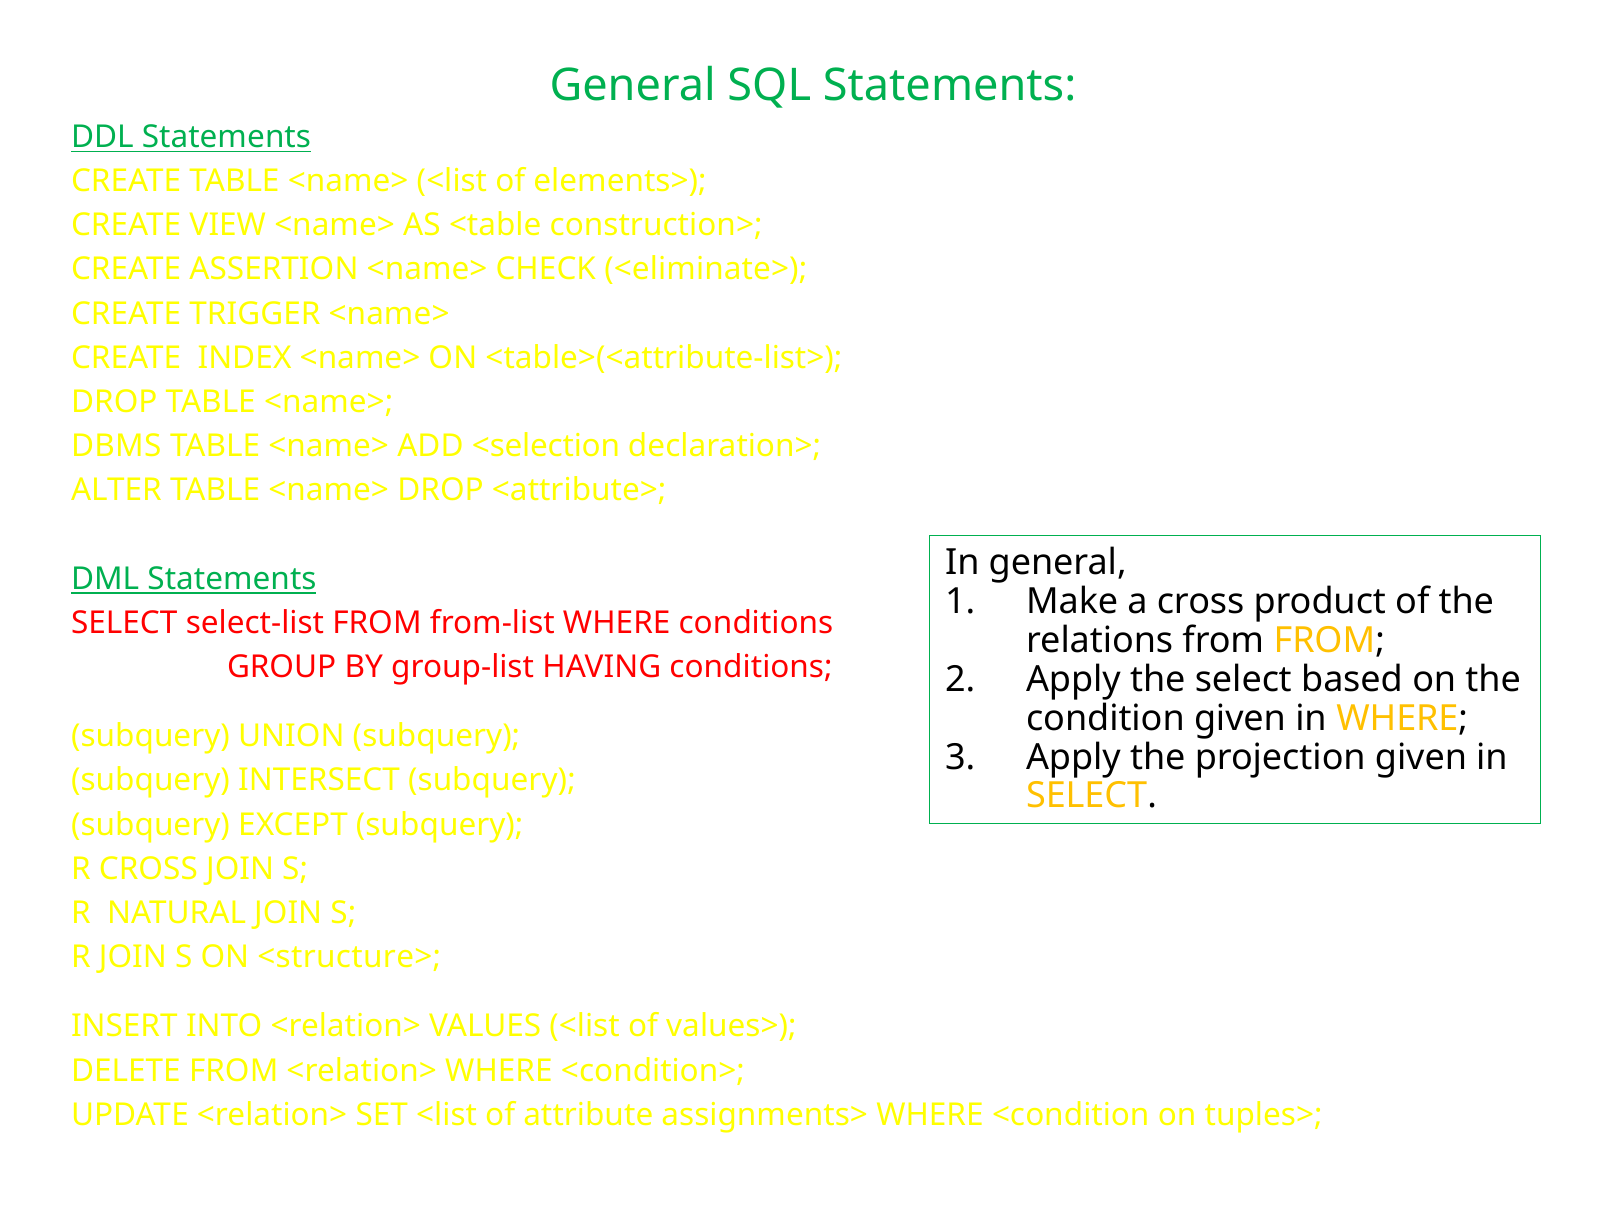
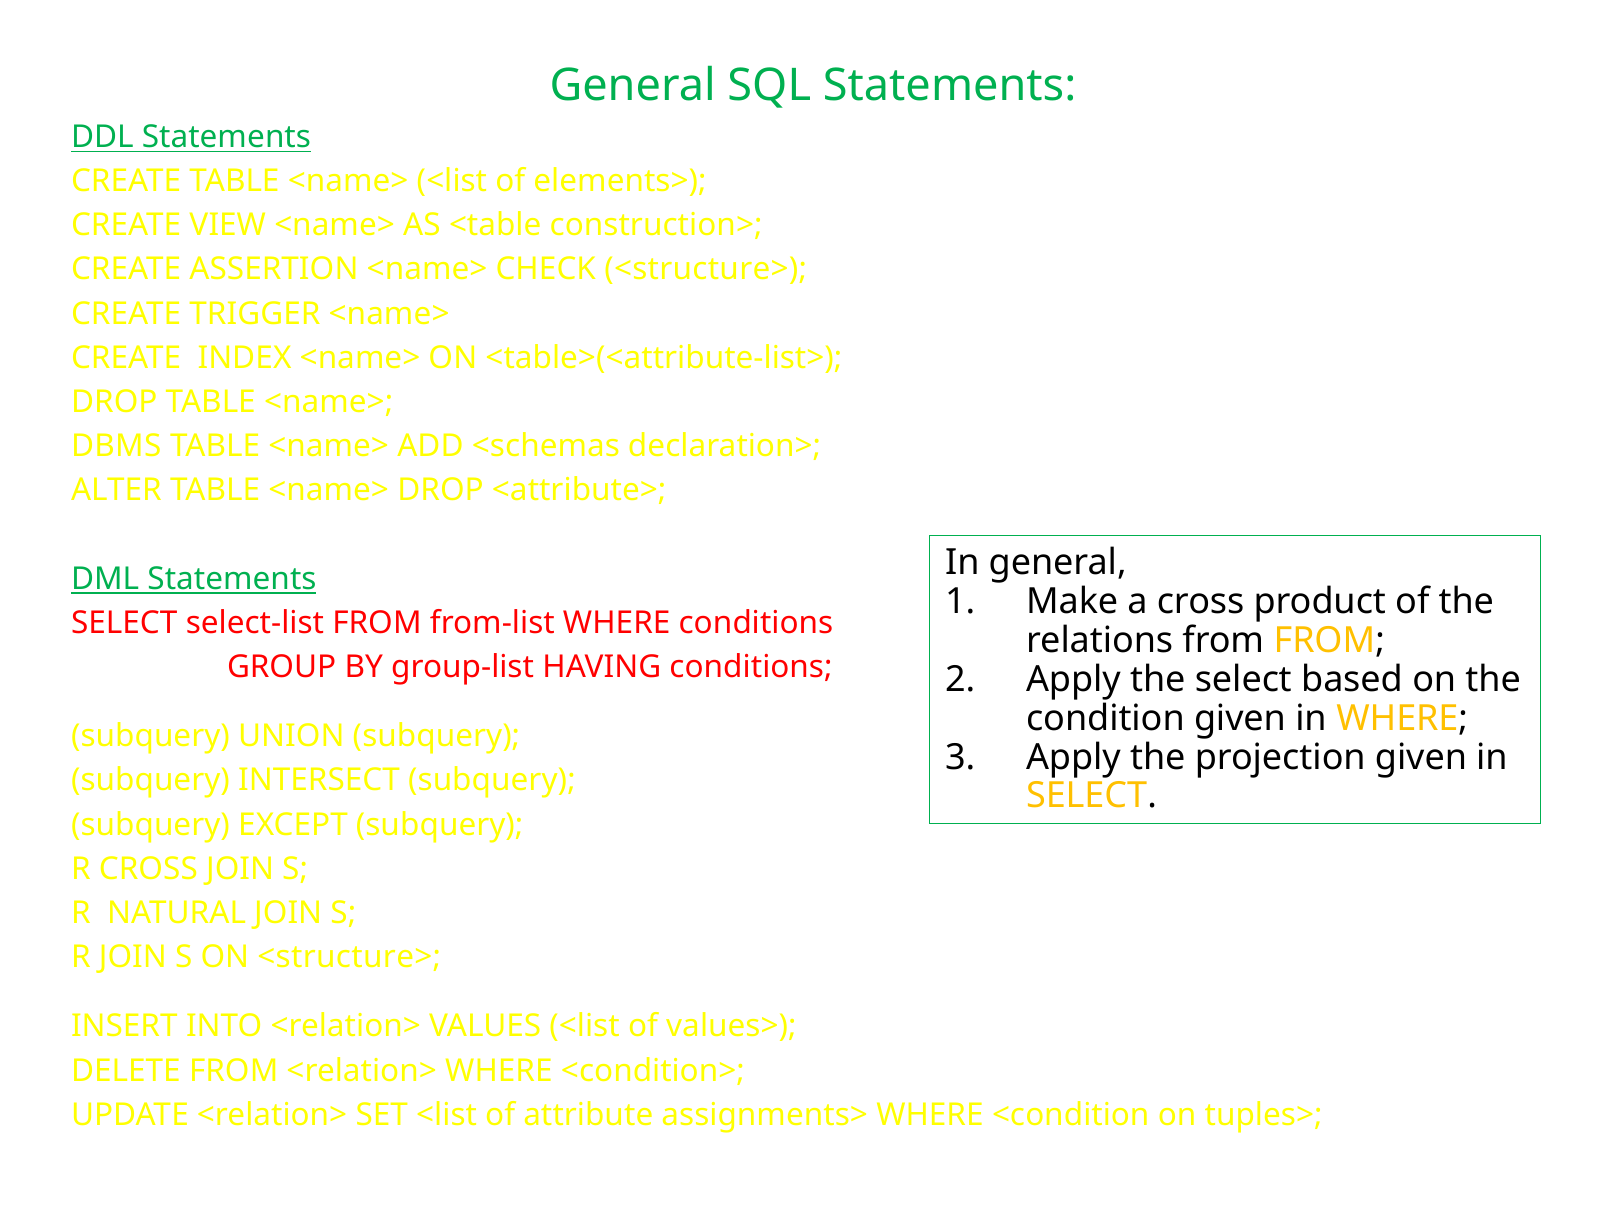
CHECK <eliminate>: <eliminate> -> <structure>
<selection: <selection -> <schemas
